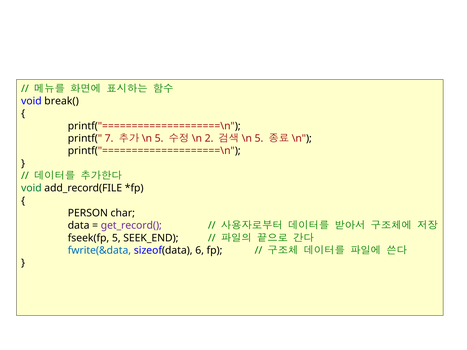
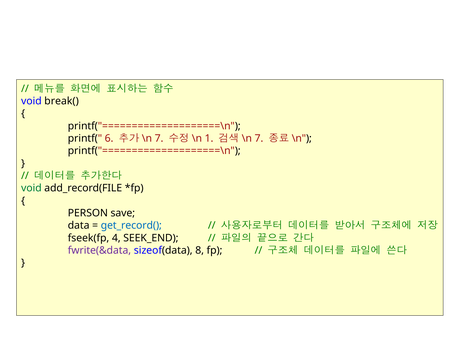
7: 7 -> 6
5 at (159, 139): 5 -> 7
2: 2 -> 1
5 at (259, 139): 5 -> 7
char: char -> save
get_record( colour: purple -> blue
fseek(fp 5: 5 -> 4
fwrite(&data colour: blue -> purple
6: 6 -> 8
